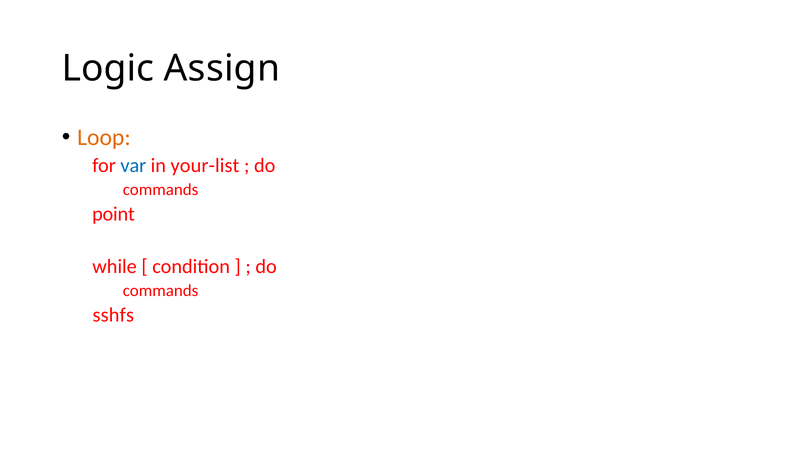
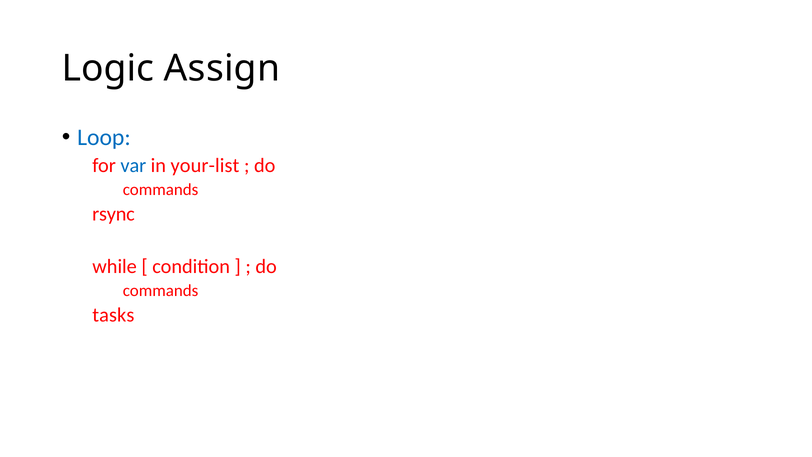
Loop colour: orange -> blue
point: point -> rsync
sshfs: sshfs -> tasks
